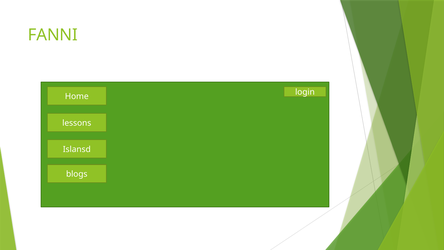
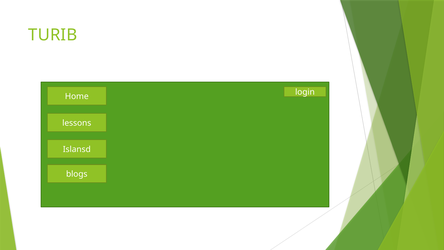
FANNI: FANNI -> TURIB
